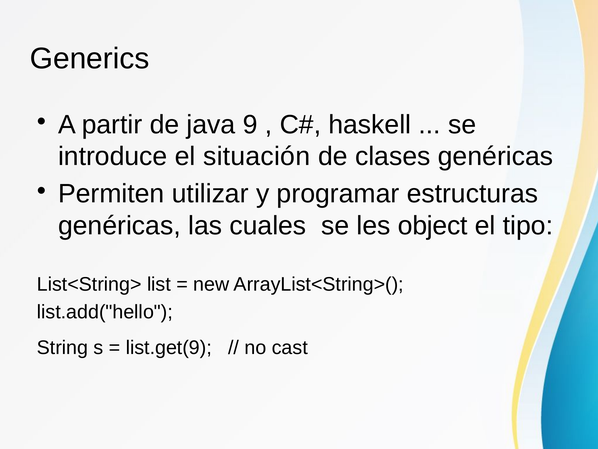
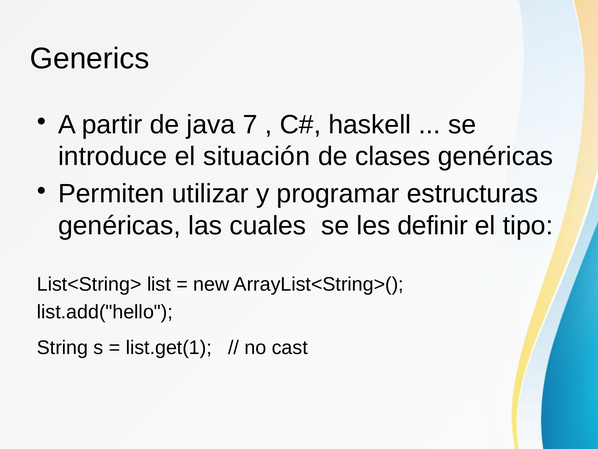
9: 9 -> 7
object: object -> definir
list.get(9: list.get(9 -> list.get(1
